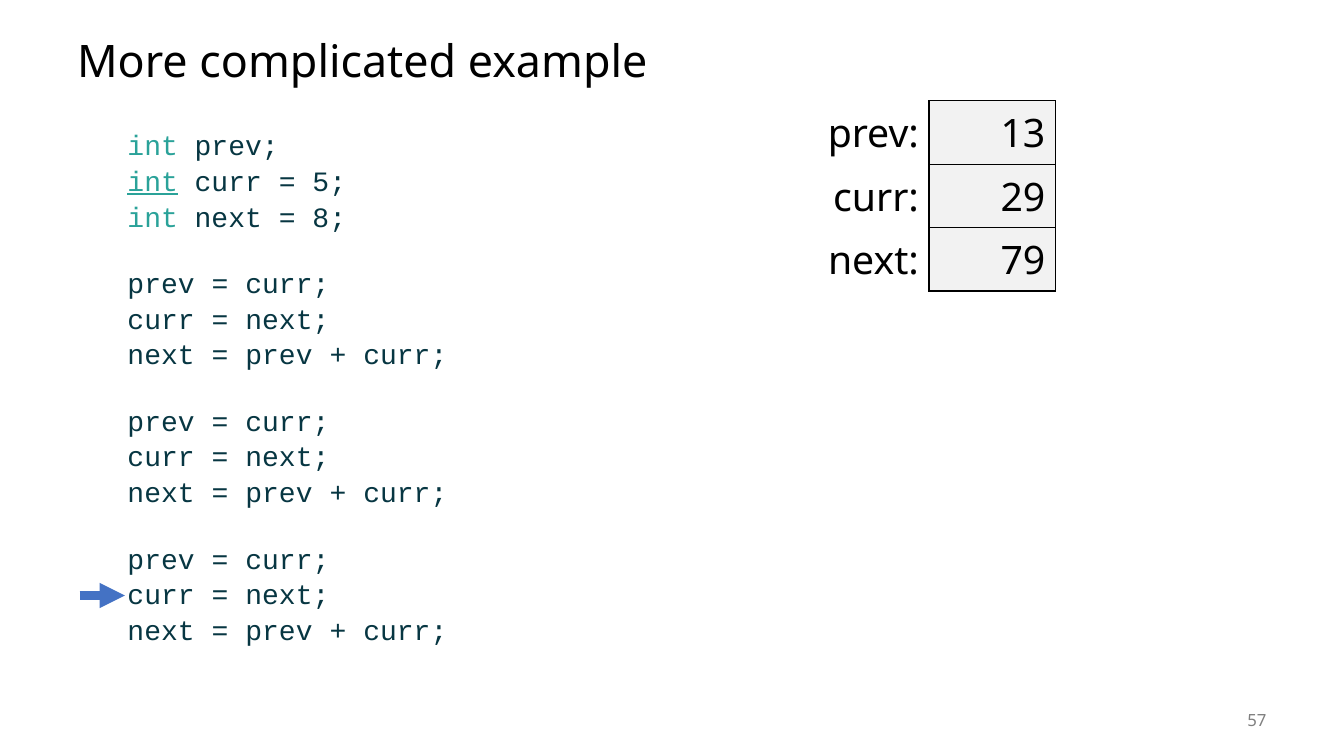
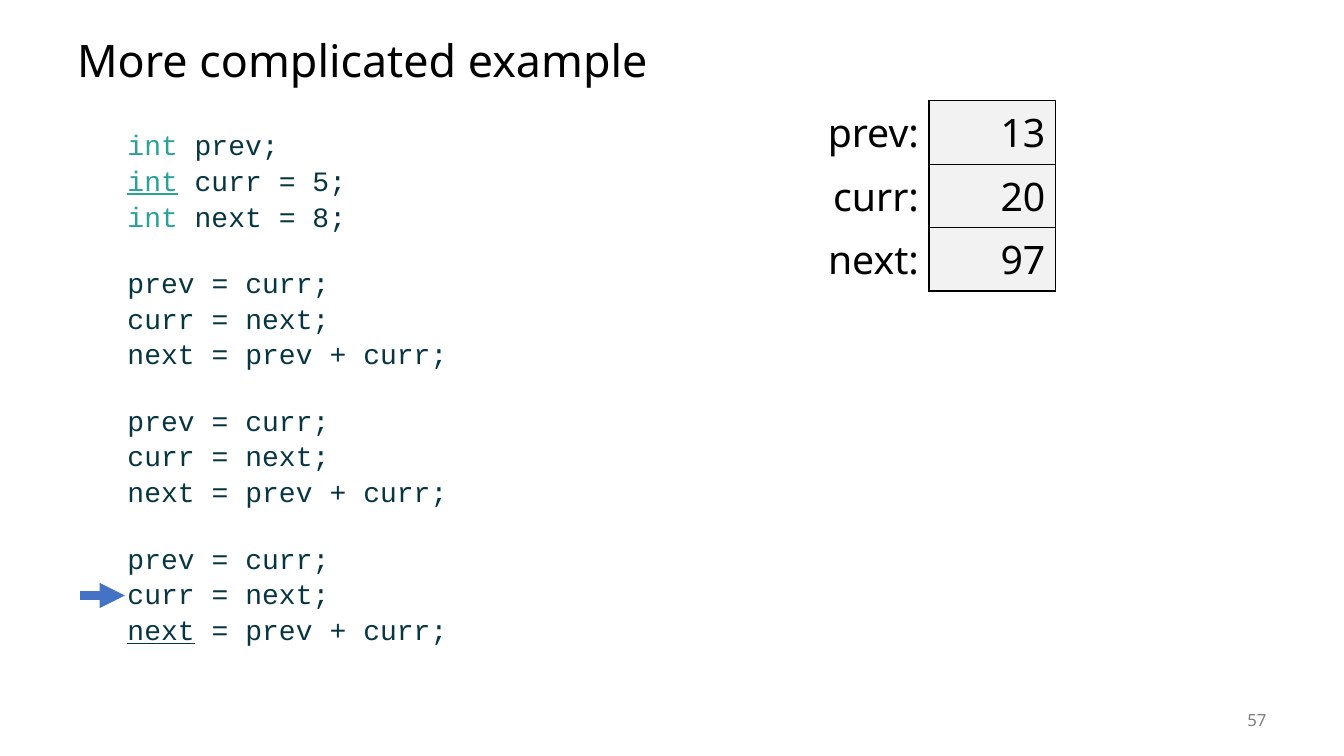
29: 29 -> 20
79: 79 -> 97
next at (161, 632) underline: none -> present
